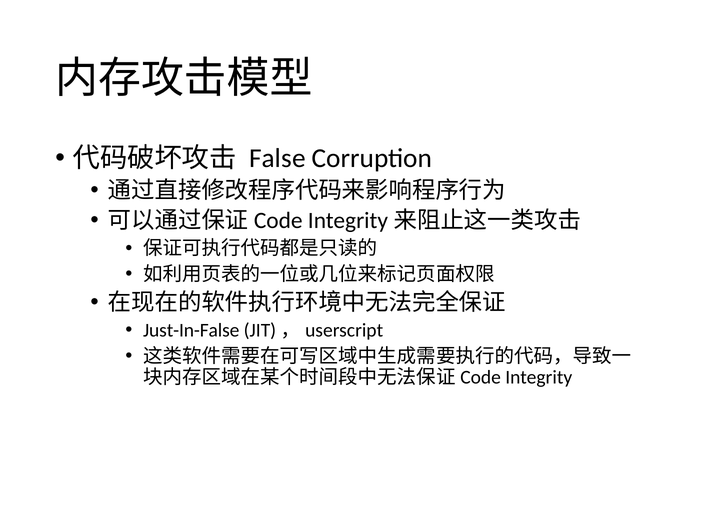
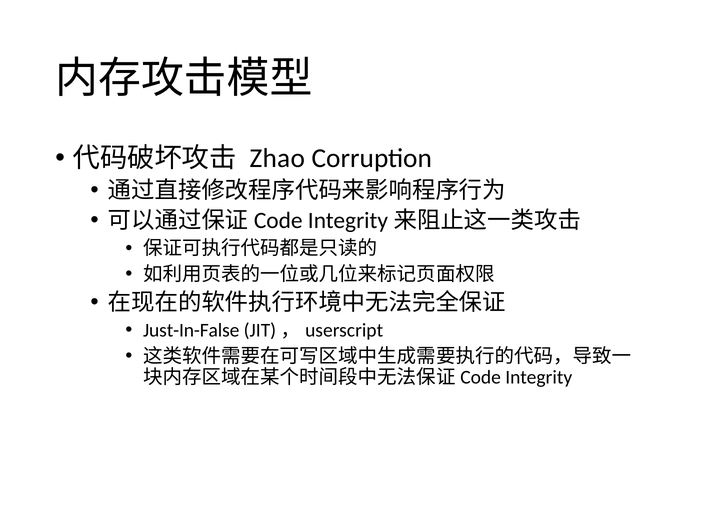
False: False -> Zhao
